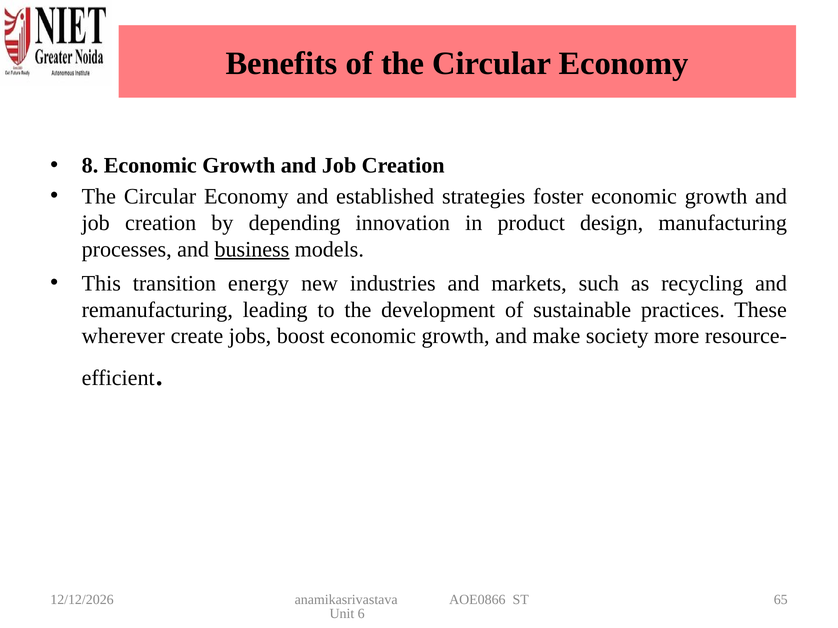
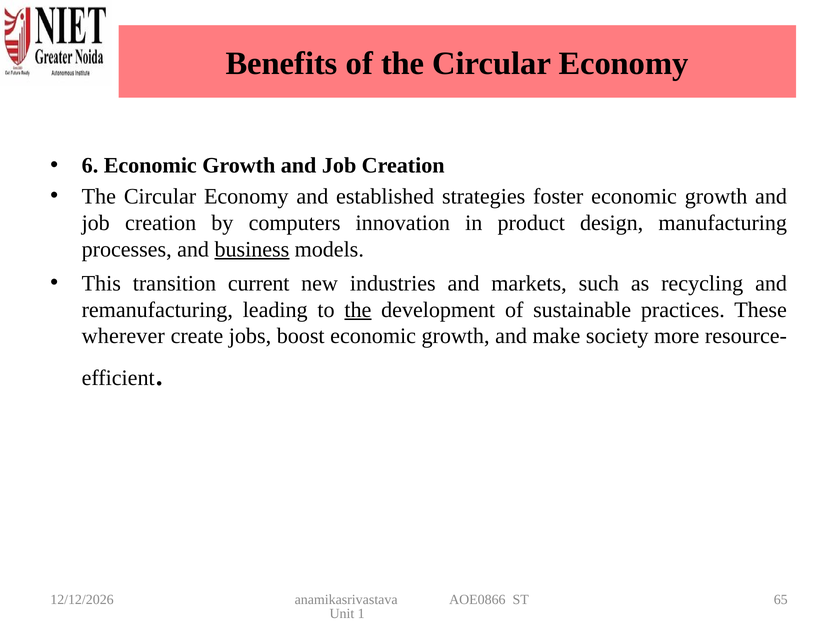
8: 8 -> 6
depending: depending -> computers
energy: energy -> current
the at (358, 310) underline: none -> present
6: 6 -> 1
